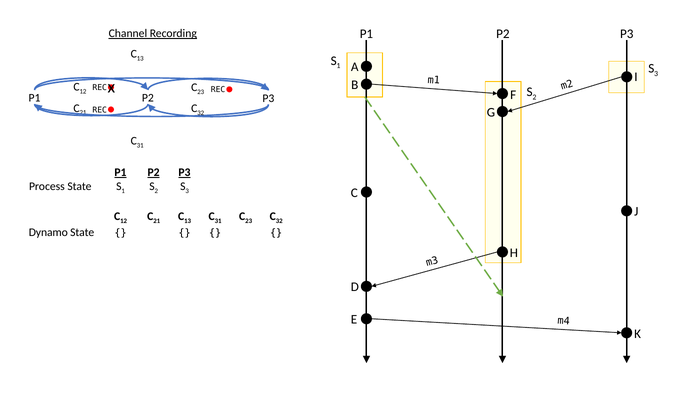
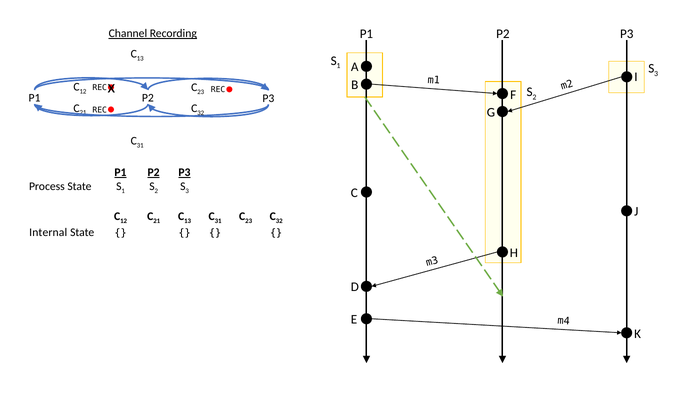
Dynamo: Dynamo -> Internal
